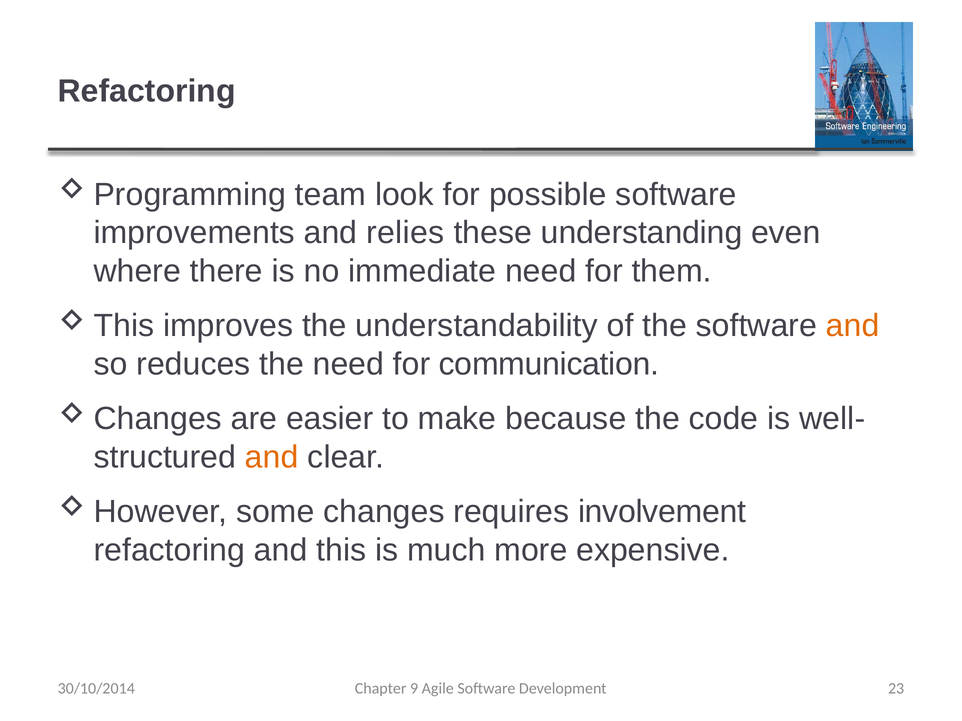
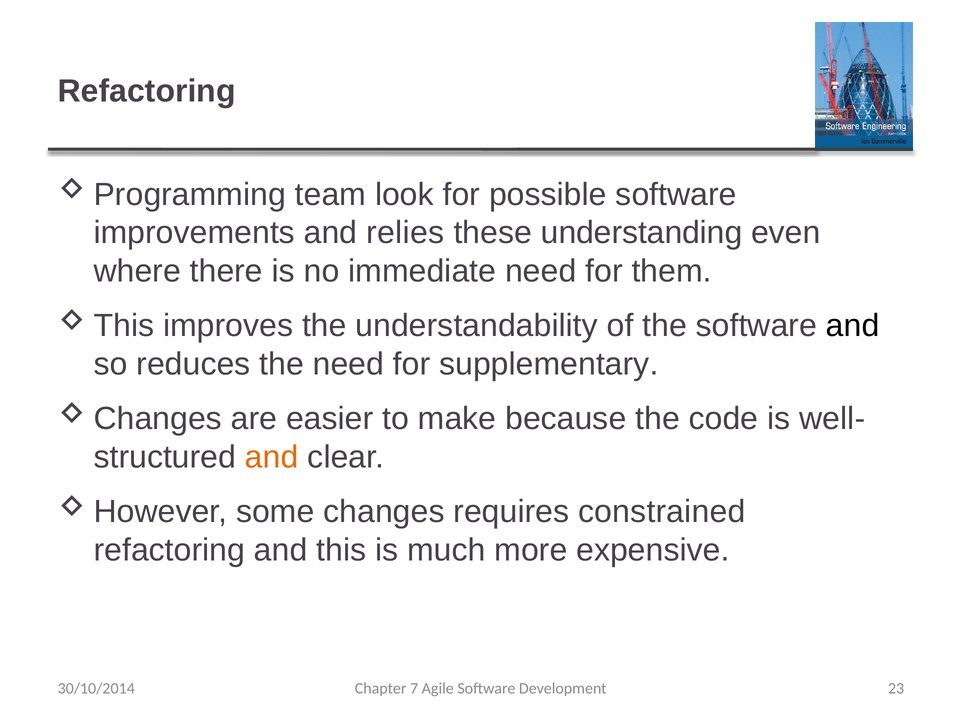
and at (853, 326) colour: orange -> black
communication: communication -> supplementary
involvement: involvement -> constrained
9: 9 -> 7
